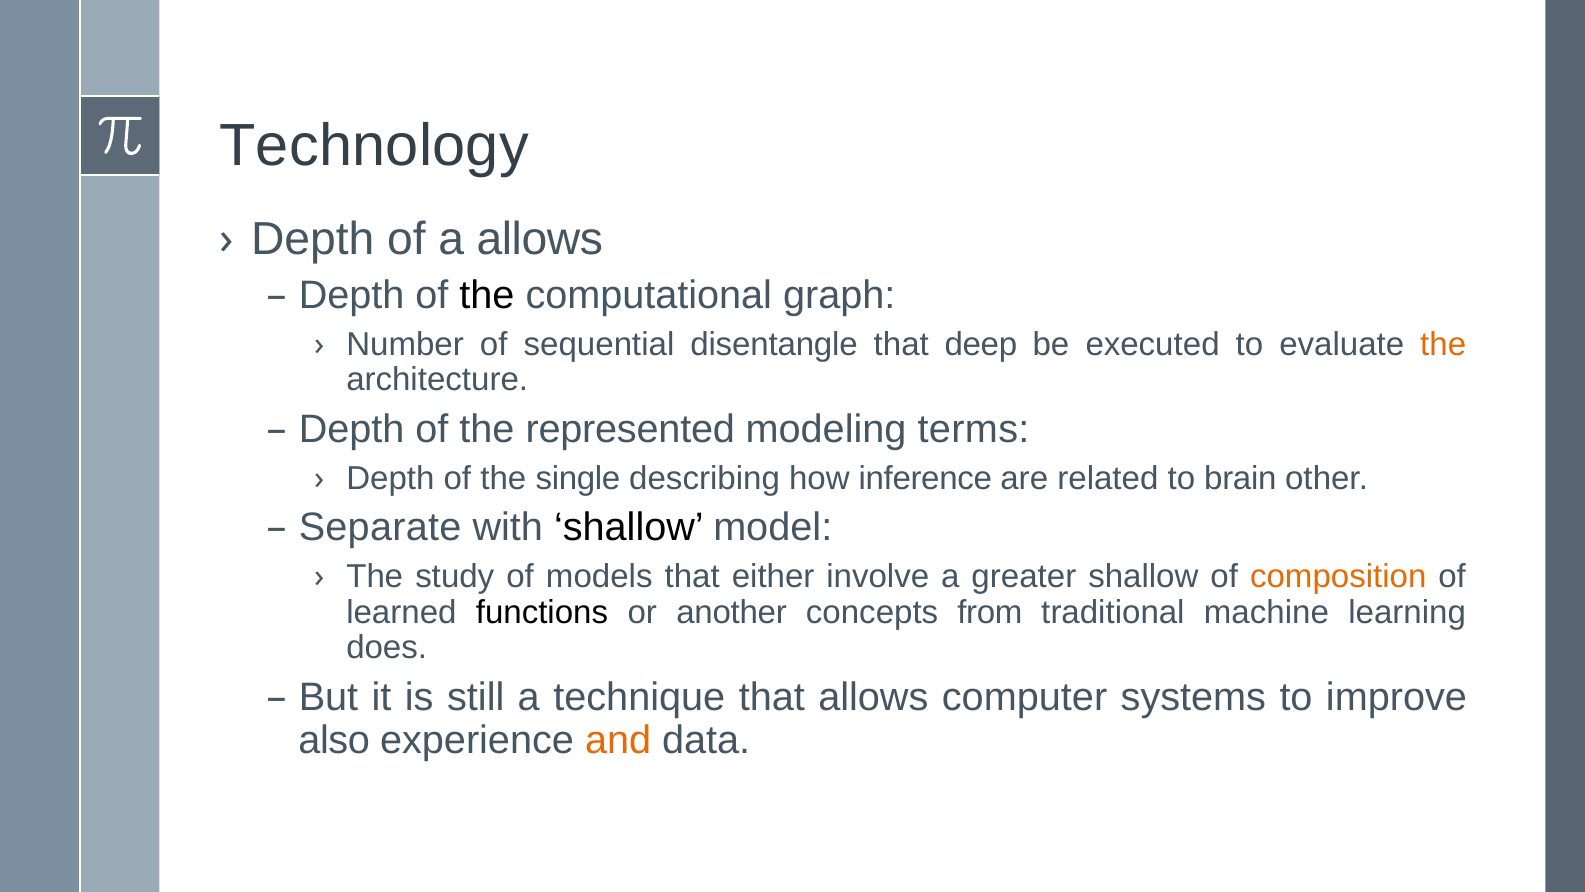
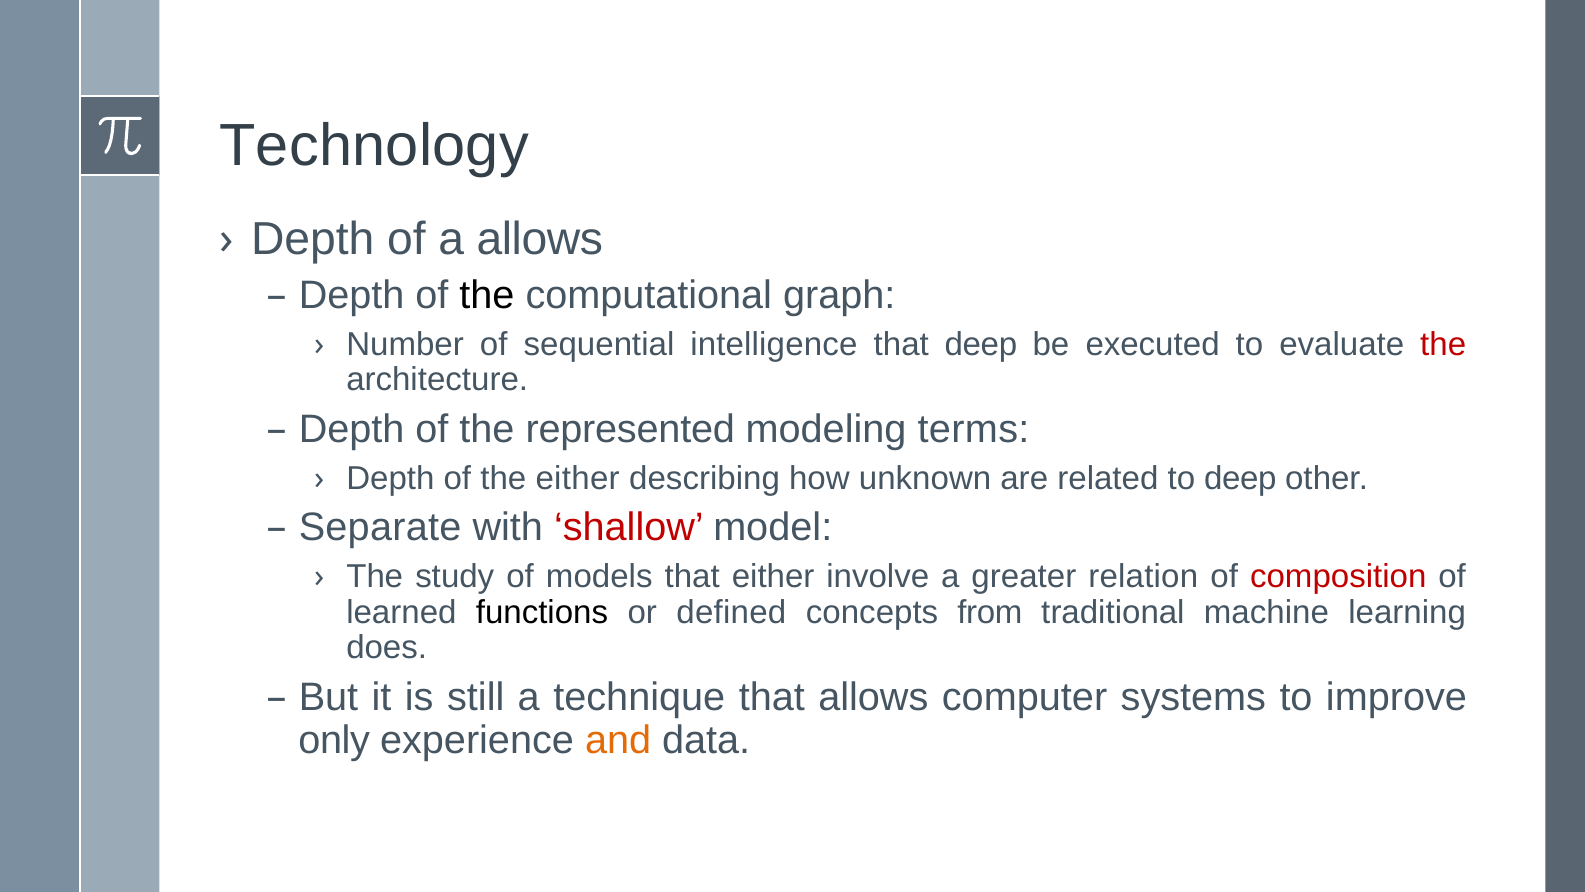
disentangle: disentangle -> intelligence
the at (1443, 344) colour: orange -> red
the single: single -> either
inference: inference -> unknown
to brain: brain -> deep
shallow at (629, 527) colour: black -> red
greater shallow: shallow -> relation
composition colour: orange -> red
another: another -> defined
also: also -> only
